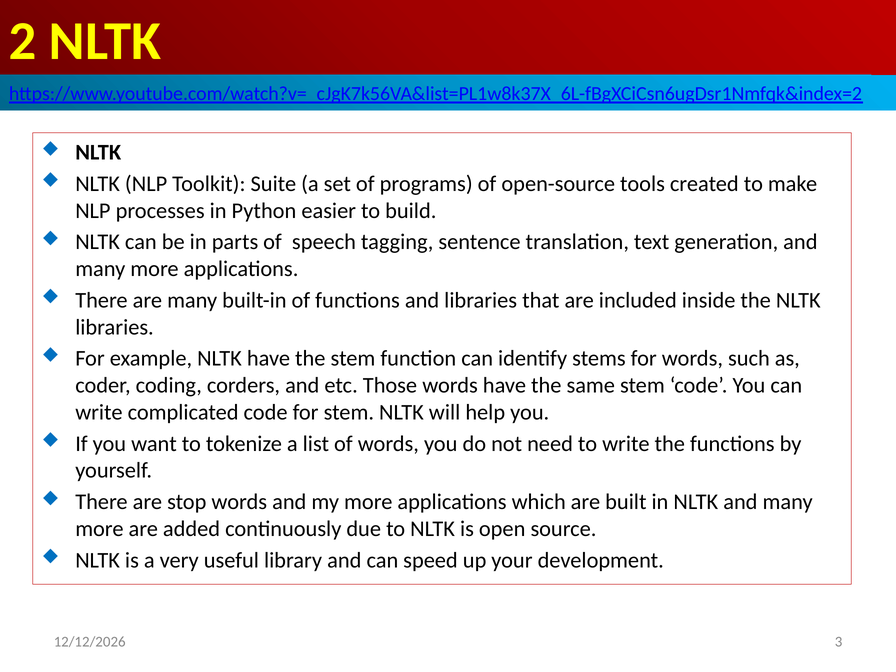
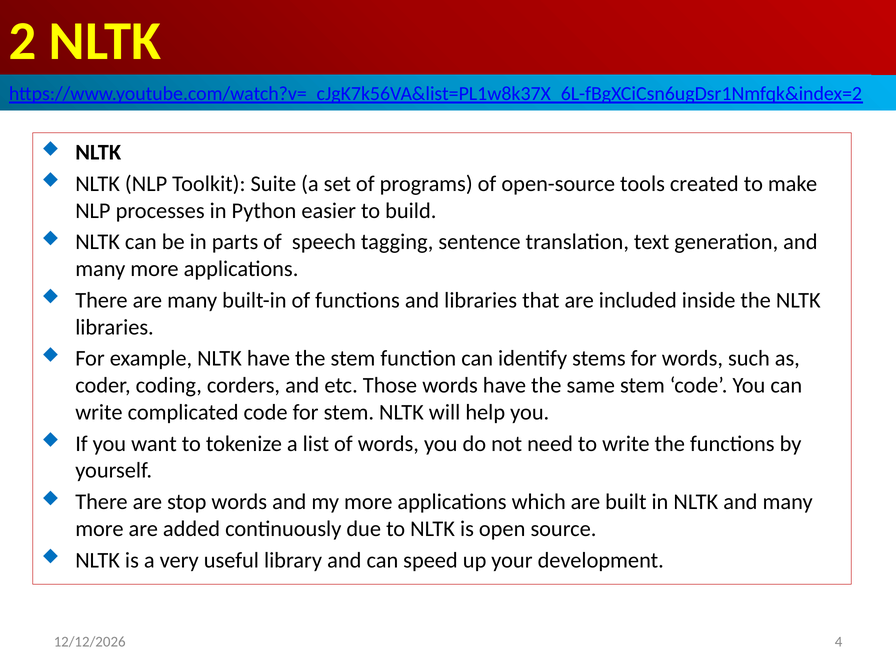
3: 3 -> 4
